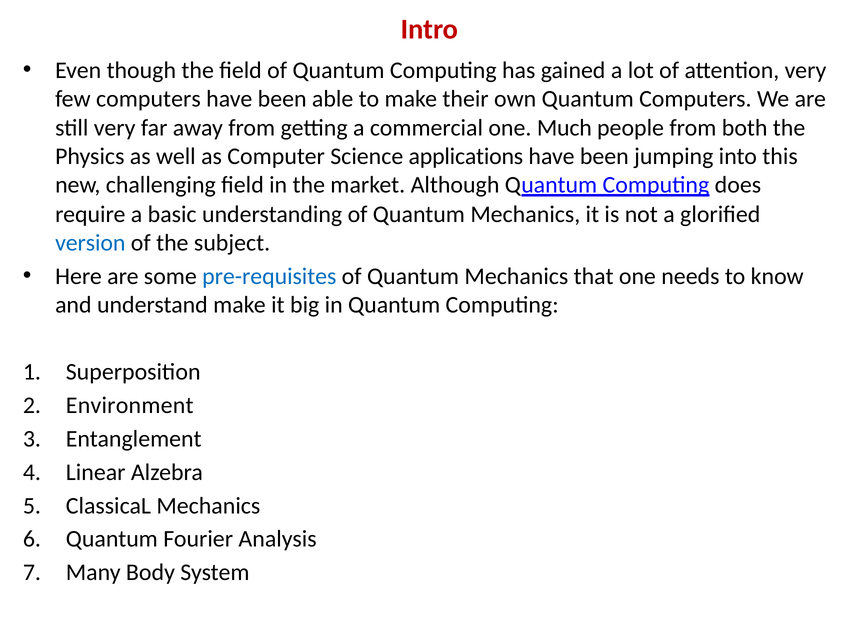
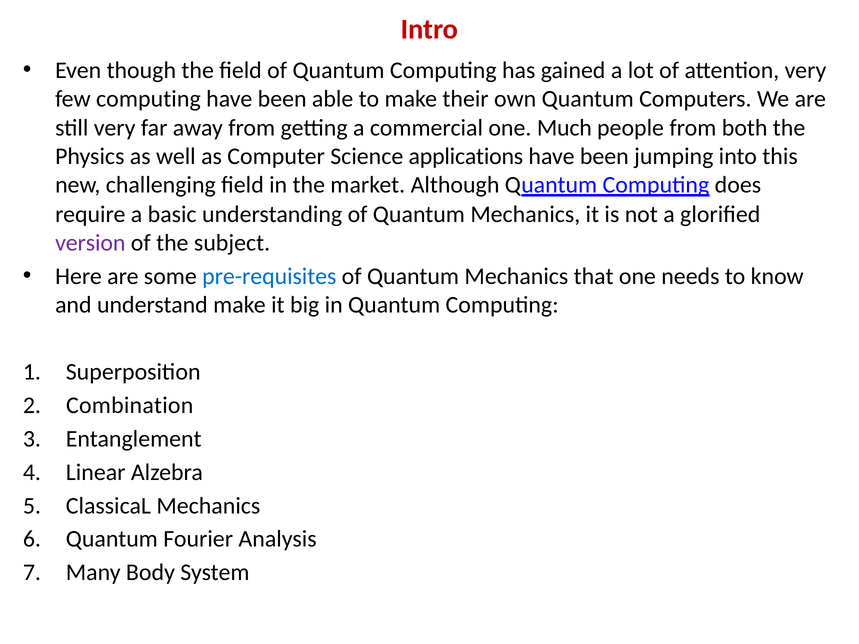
few computers: computers -> computing
version colour: blue -> purple
Environment: Environment -> Combination
